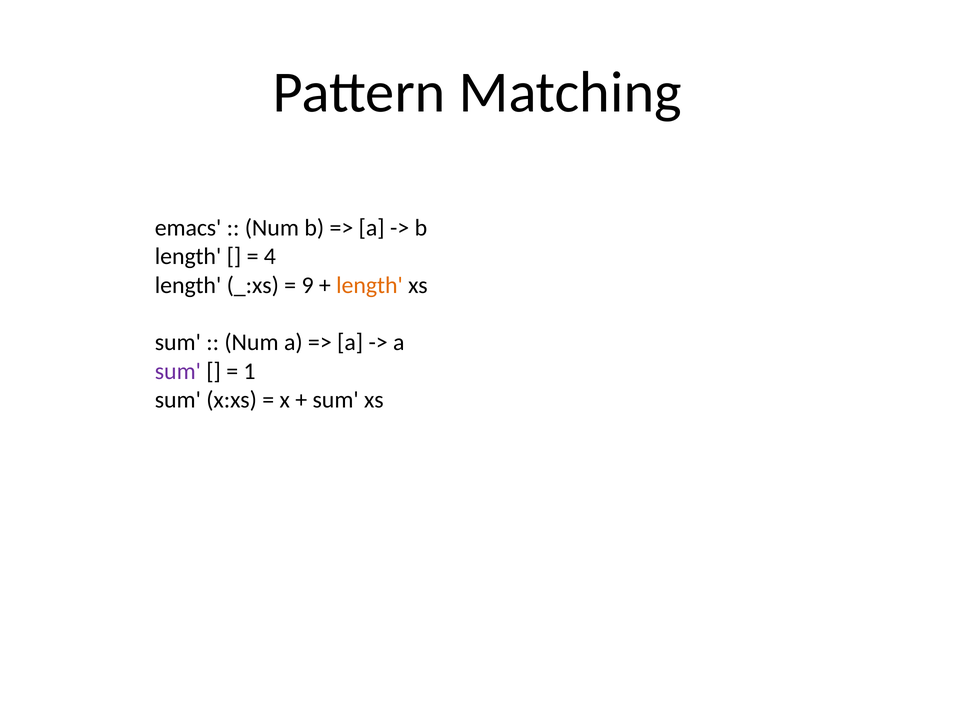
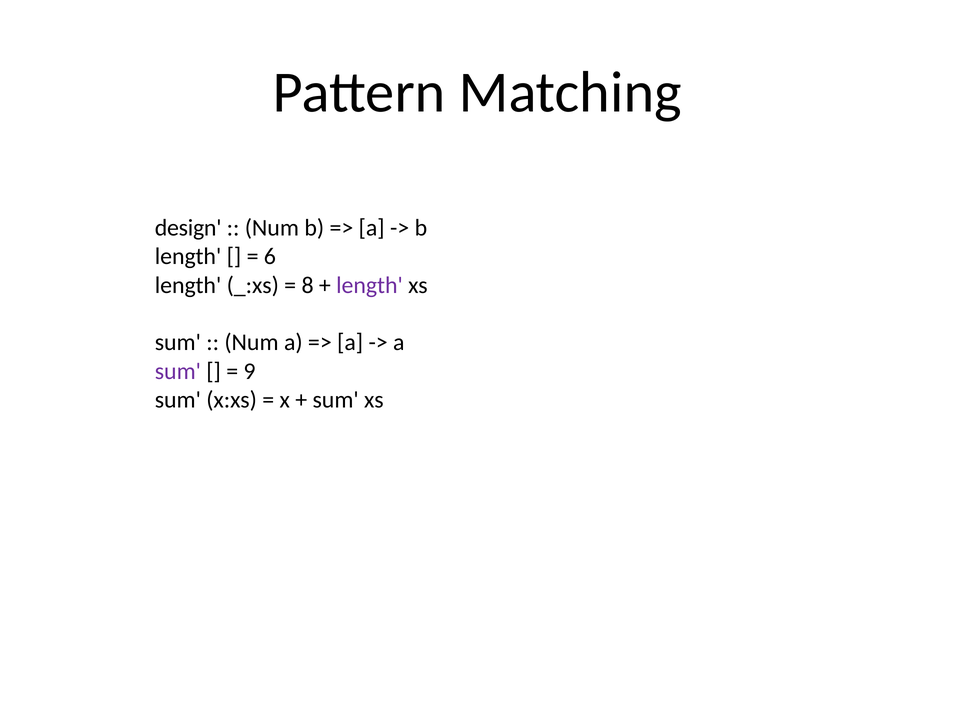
emacs: emacs -> design
4: 4 -> 6
9: 9 -> 8
length at (369, 285) colour: orange -> purple
1: 1 -> 9
